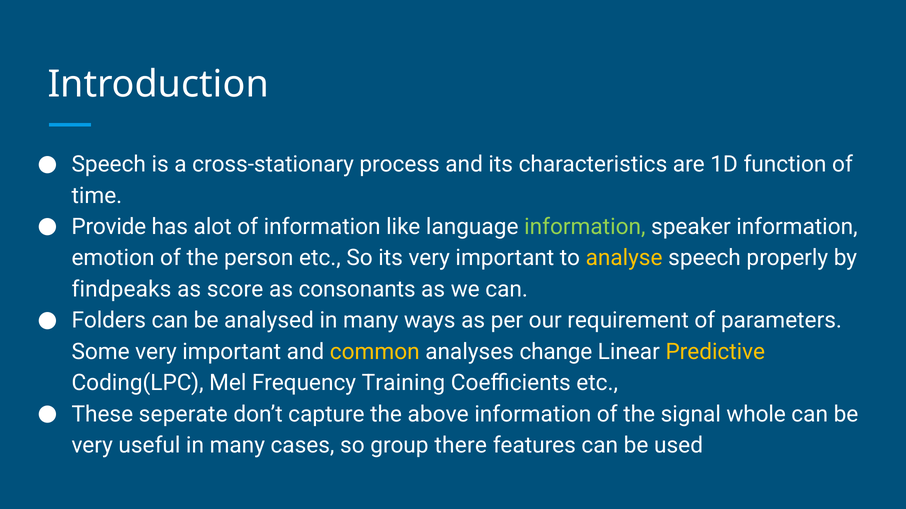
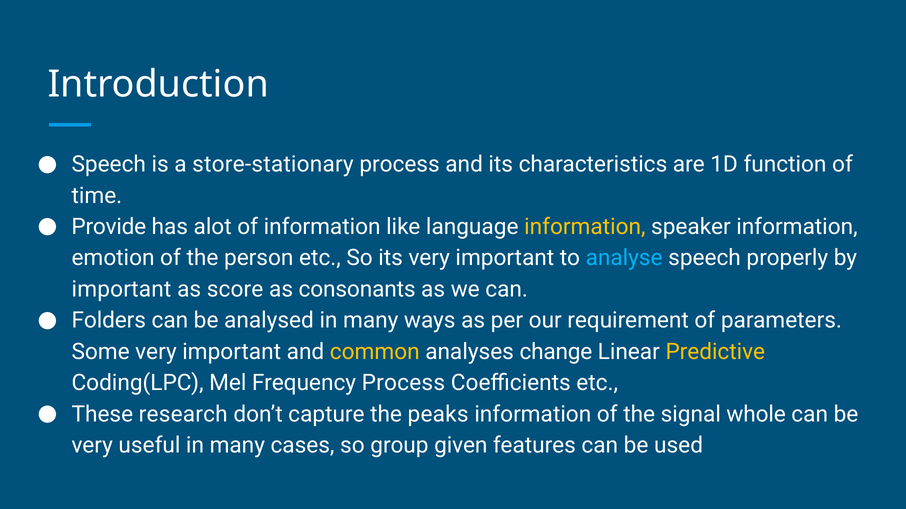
cross-stationary: cross-stationary -> store-stationary
information at (585, 227) colour: light green -> yellow
analyse colour: yellow -> light blue
findpeaks at (121, 290): findpeaks -> important
Frequency Training: Training -> Process
seperate: seperate -> research
above: above -> peaks
there: there -> given
